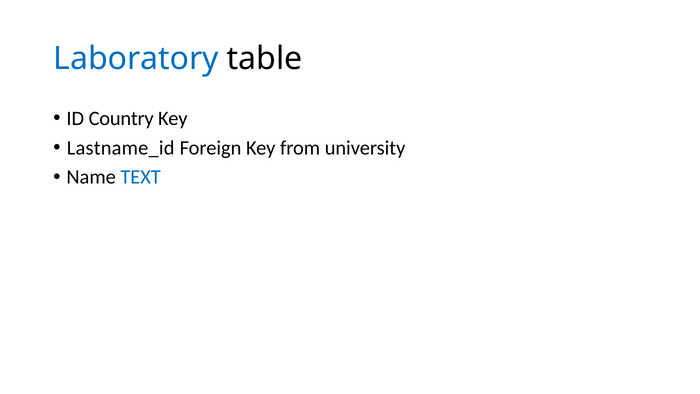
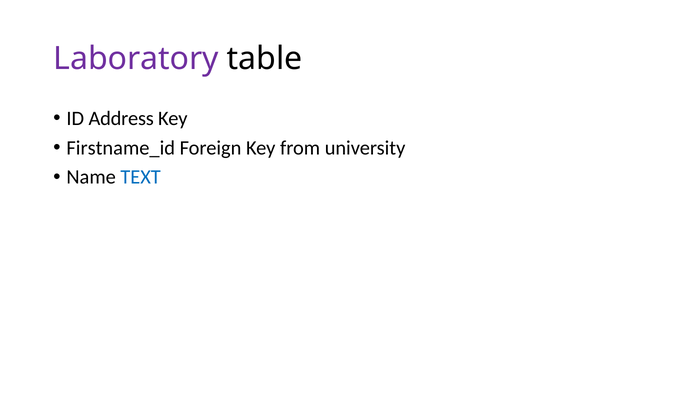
Laboratory colour: blue -> purple
Country: Country -> Address
Lastname_id: Lastname_id -> Firstname_id
